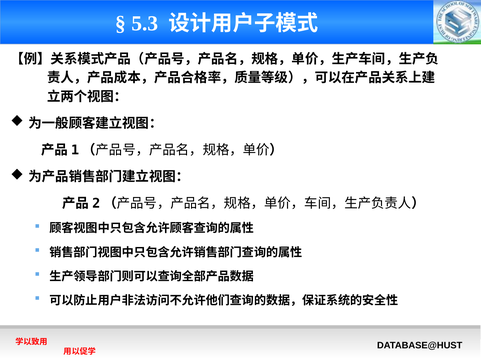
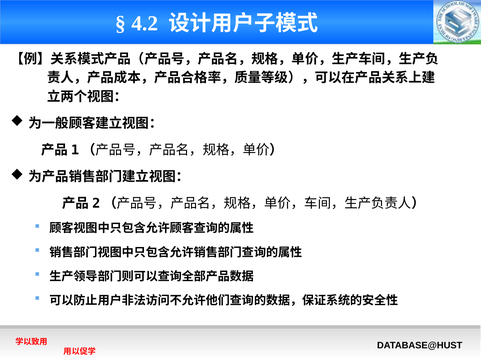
5.3: 5.3 -> 4.2
